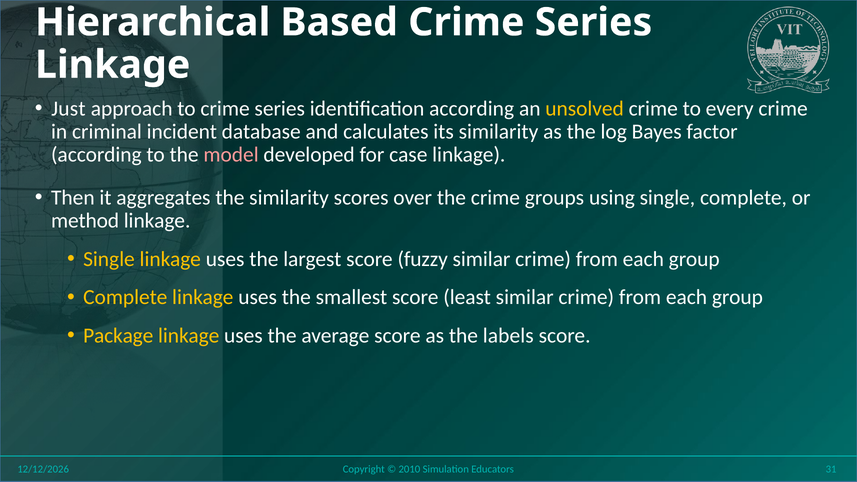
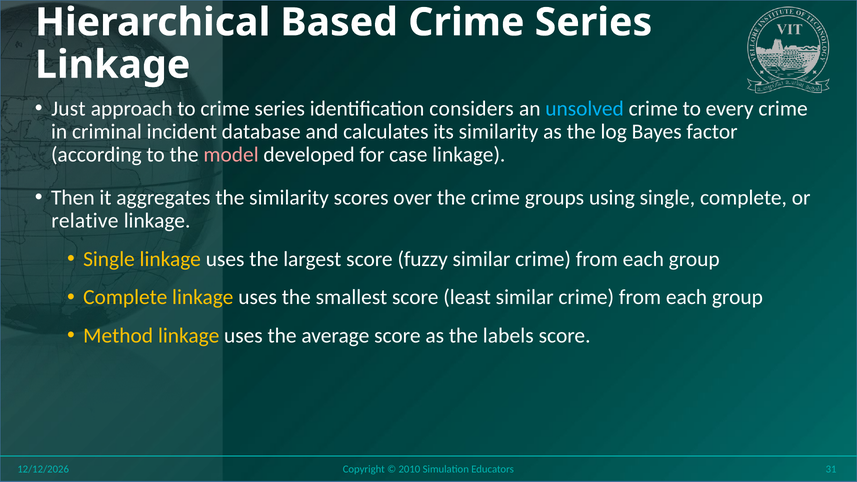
identification according: according -> considers
unsolved colour: yellow -> light blue
method: method -> relative
Package: Package -> Method
